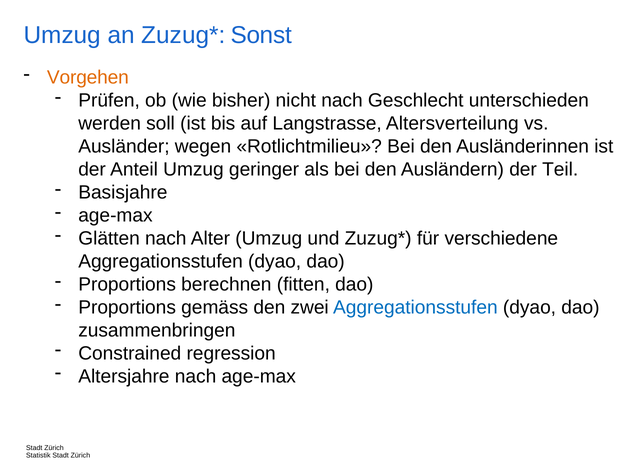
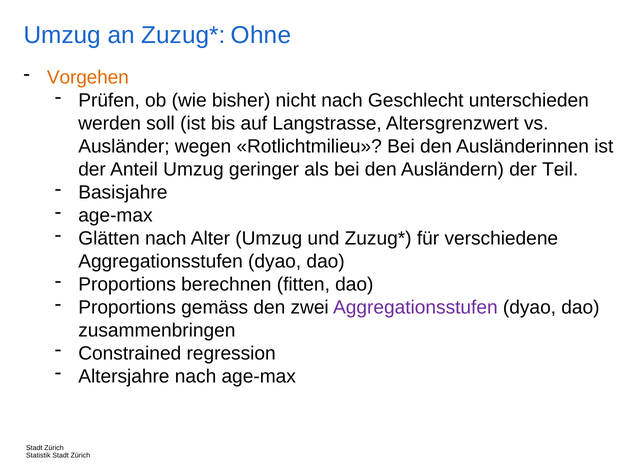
Sonst: Sonst -> Ohne
Altersverteilung: Altersverteilung -> Altersgrenzwert
Aggregationsstufen at (415, 308) colour: blue -> purple
